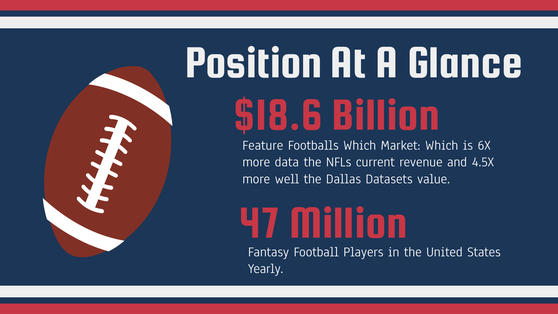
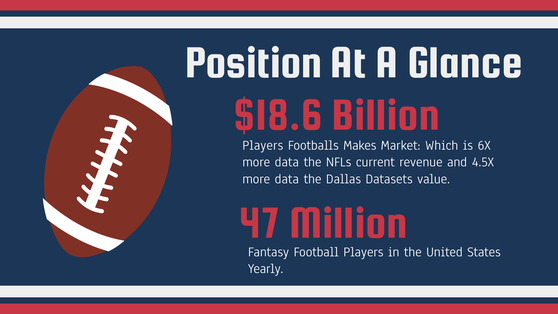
Feature at (263, 145): Feature -> Players
Footballs Which: Which -> Makes
well at (287, 179): well -> data
